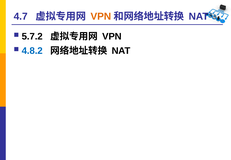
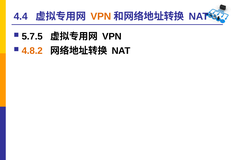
4.7: 4.7 -> 4.4
5.7.2: 5.7.2 -> 5.7.5
4.8.2 colour: blue -> orange
